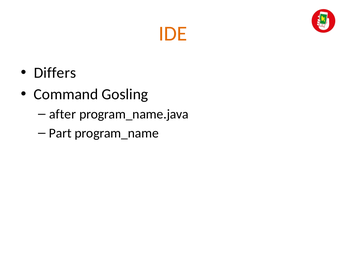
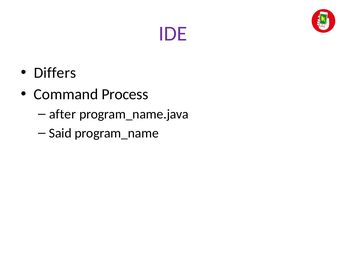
IDE colour: orange -> purple
Gosling: Gosling -> Process
Part: Part -> Said
